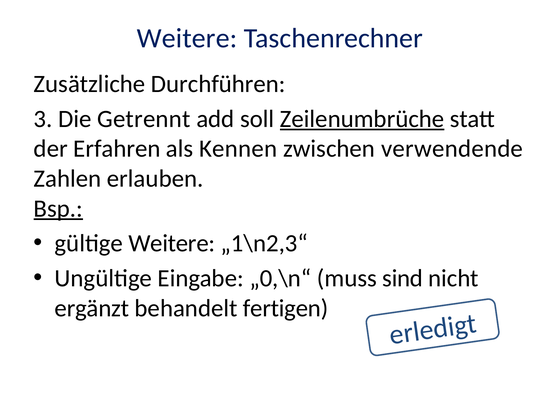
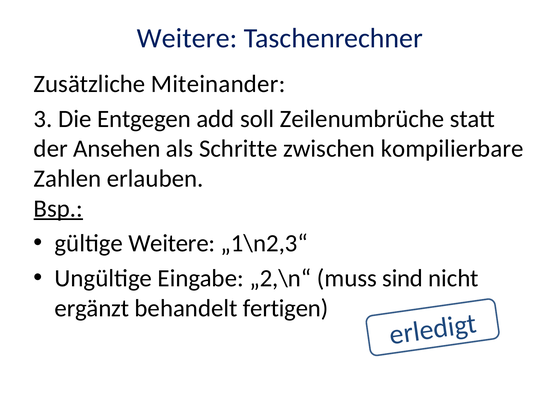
Durchführen: Durchführen -> Miteinander
Getrennt: Getrennt -> Entgegen
Zeilenumbrüche underline: present -> none
Erfahren: Erfahren -> Ansehen
Kennen: Kennen -> Schritte
verwendende: verwendende -> kompilierbare
„0,\n“: „0,\n“ -> „2,\n“
